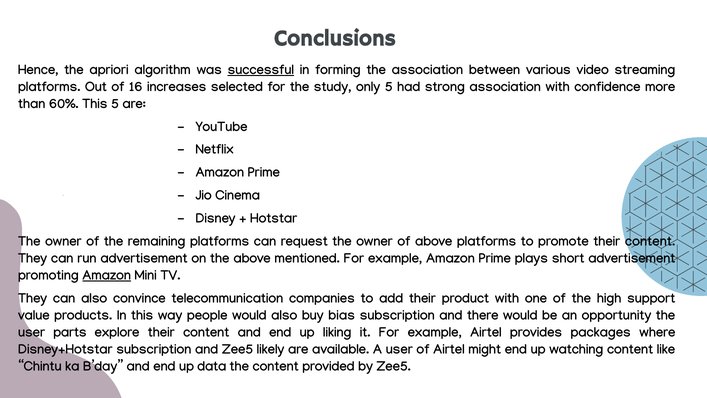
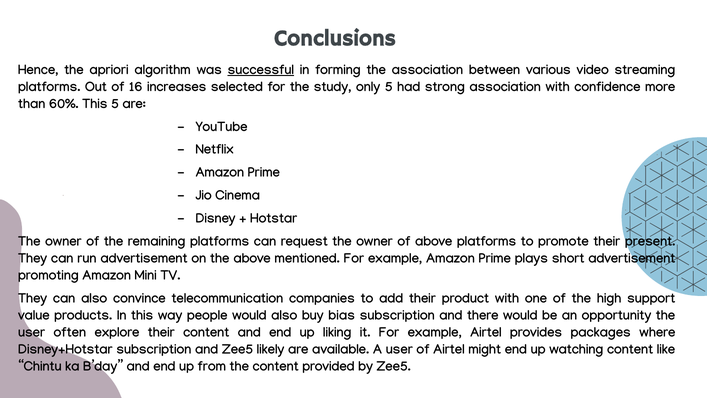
promote their content: content -> present
Amazon at (107, 275) underline: present -> none
parts: parts -> often
data: data -> from
